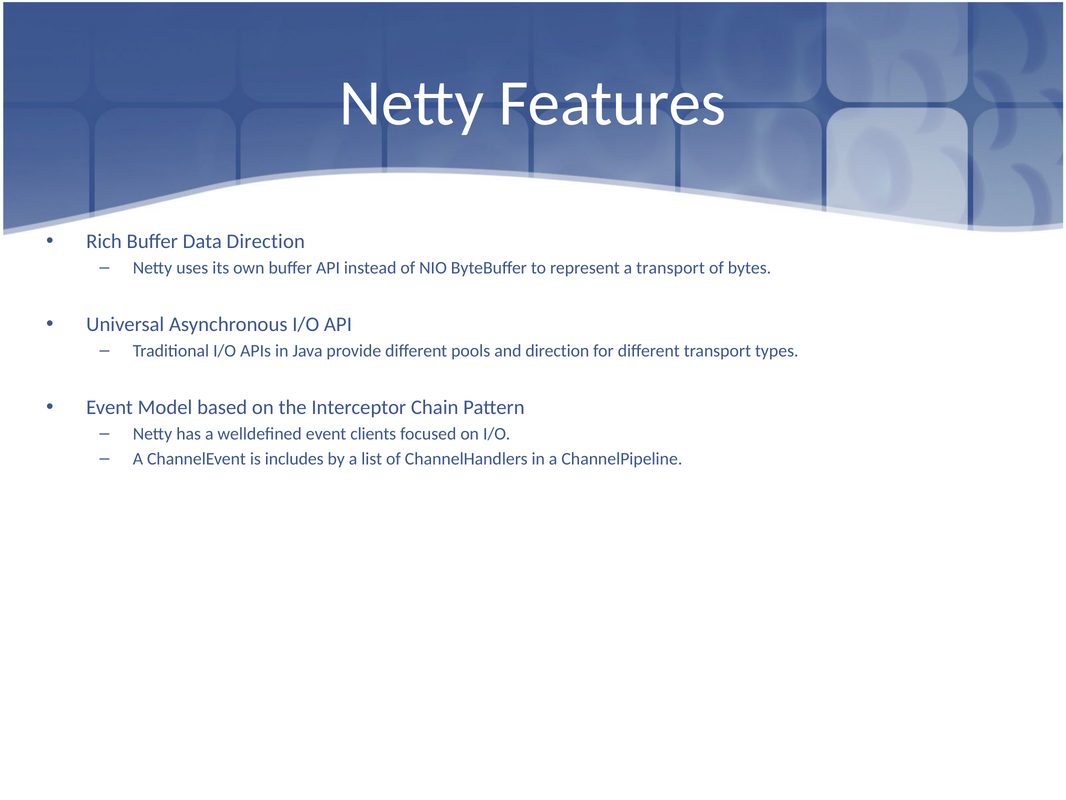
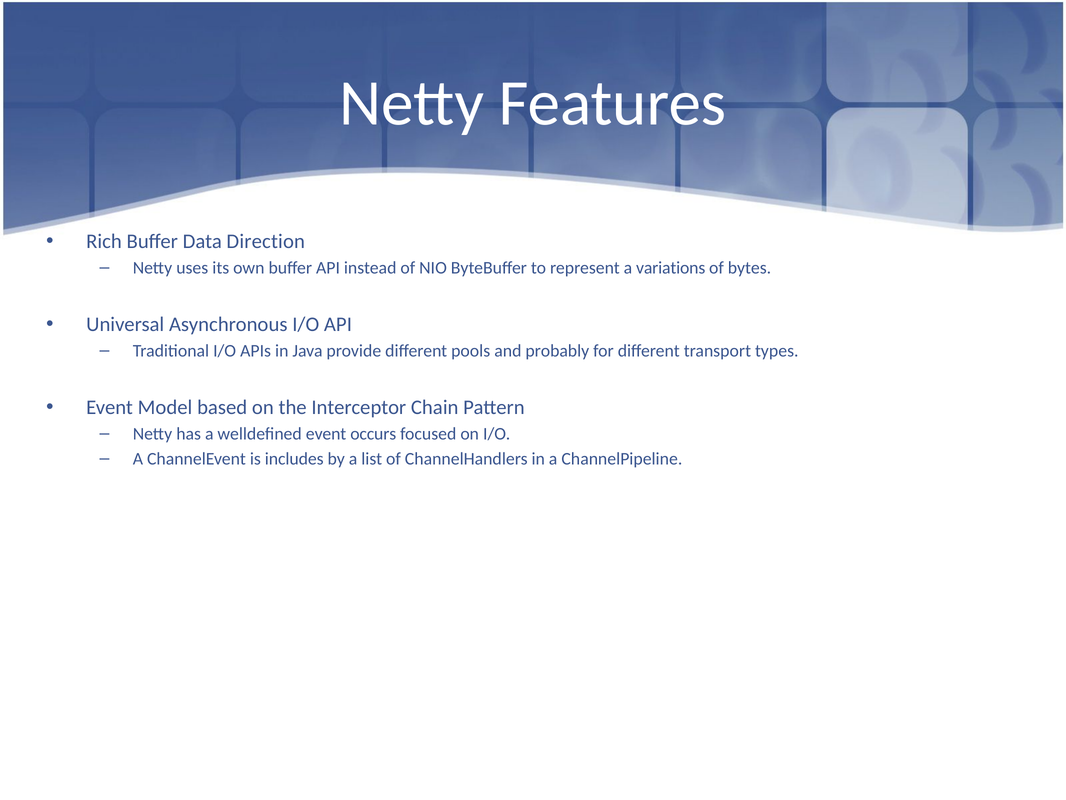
a transport: transport -> variations
and direction: direction -> probably
clients: clients -> occurs
